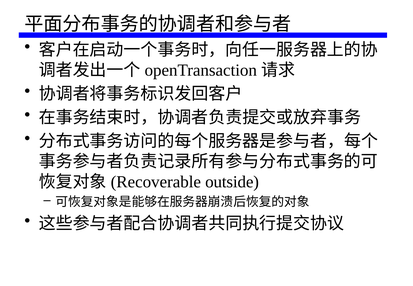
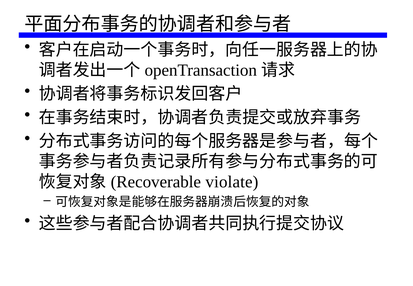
outside: outside -> violate
